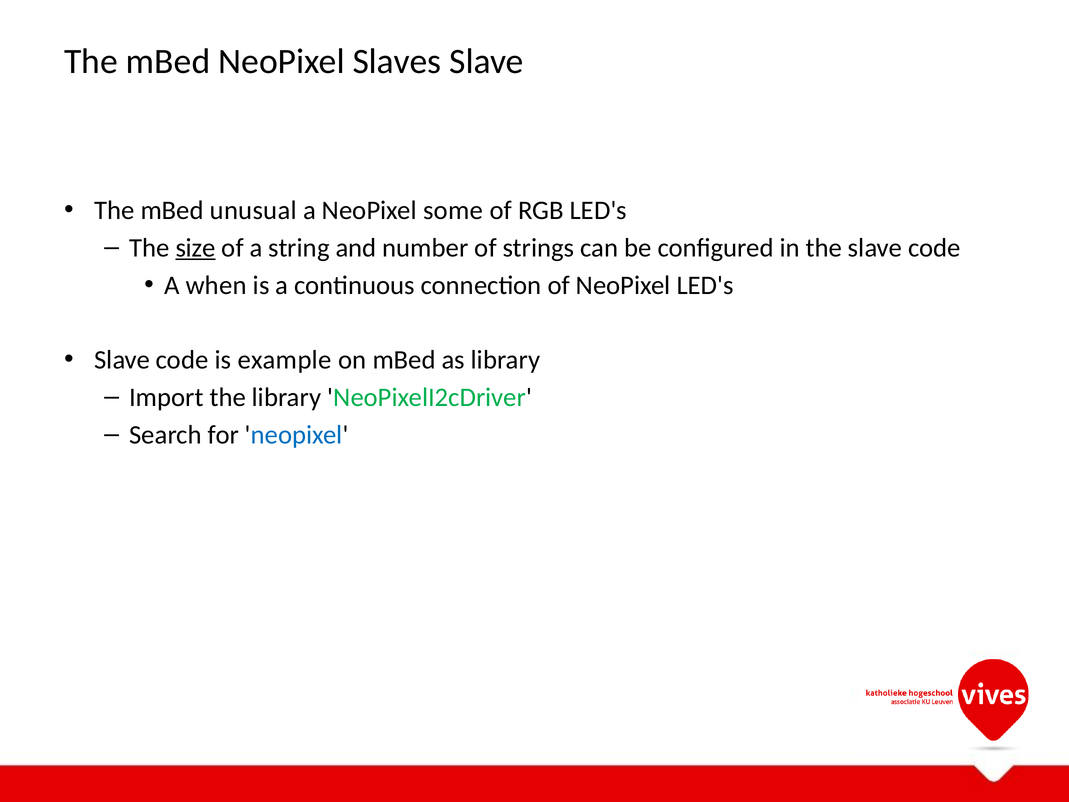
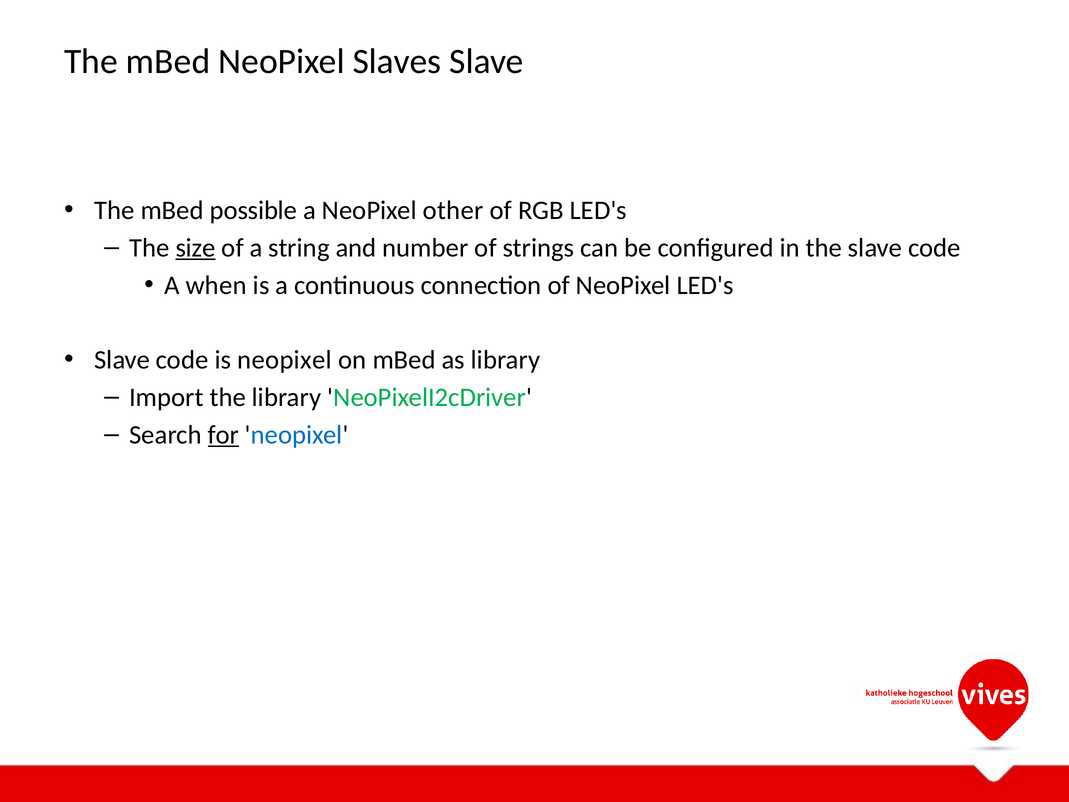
unusual: unusual -> possible
some: some -> other
is example: example -> neopixel
for underline: none -> present
